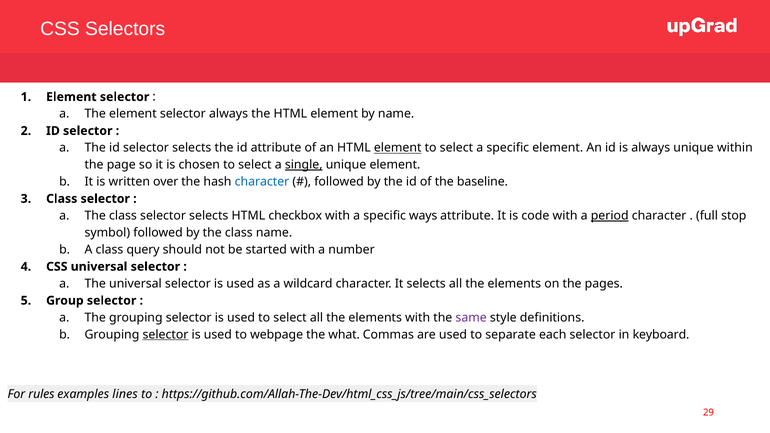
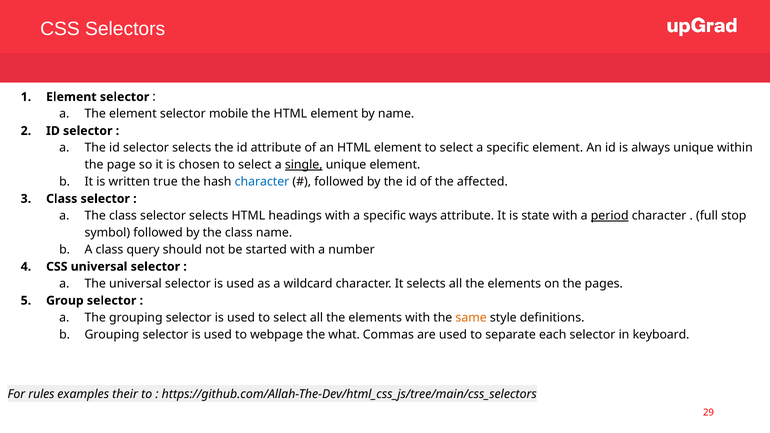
selector always: always -> mobile
element at (398, 148) underline: present -> none
over: over -> true
baseline: baseline -> affected
checkbox: checkbox -> headings
code: code -> state
same colour: purple -> orange
selector at (166, 335) underline: present -> none
lines: lines -> their
